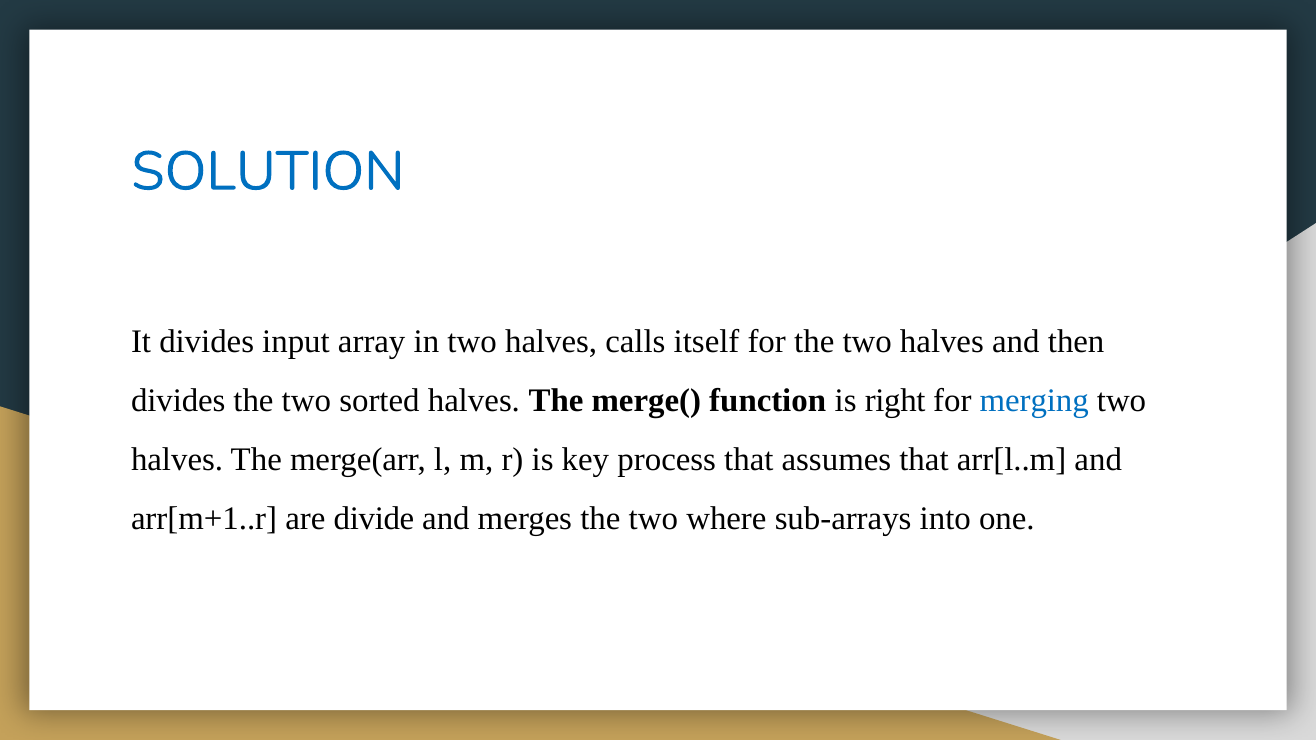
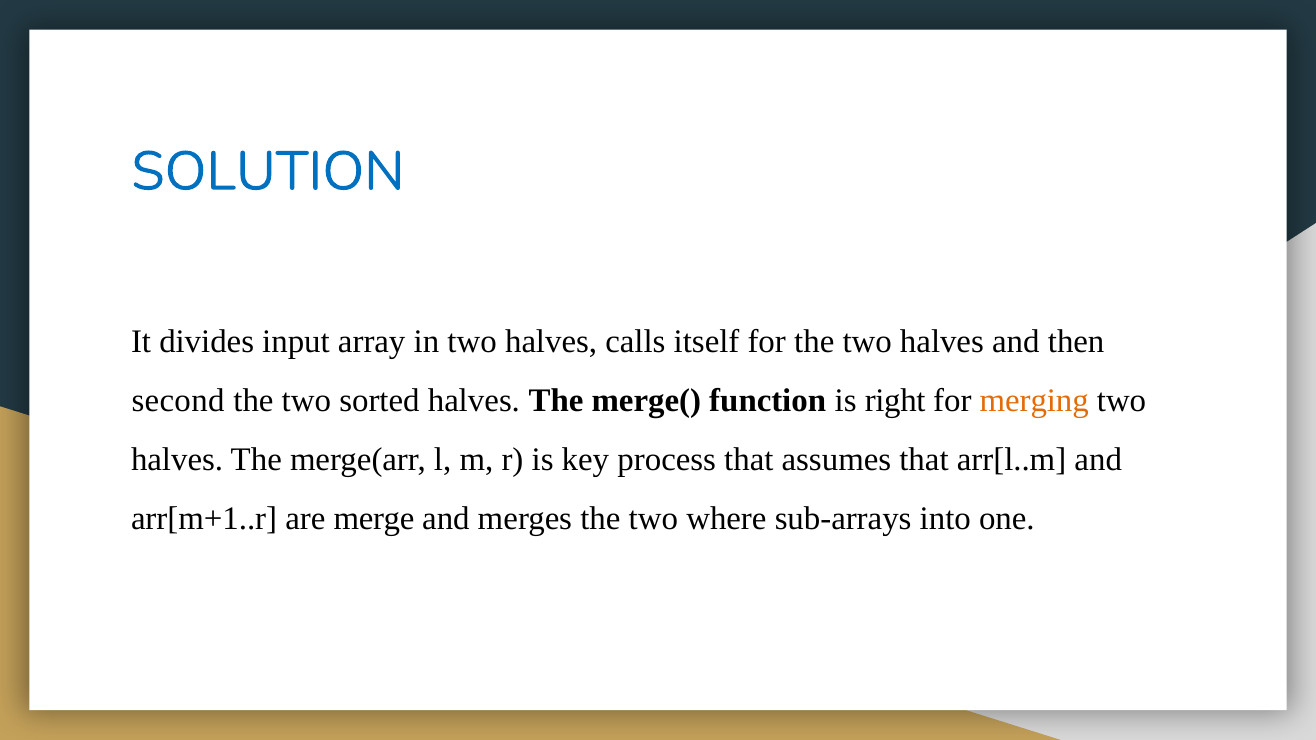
divides at (178, 401): divides -> second
merging colour: blue -> orange
divide: divide -> merge
